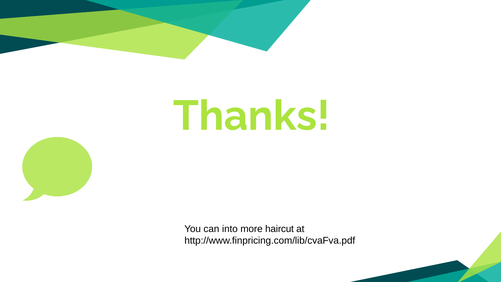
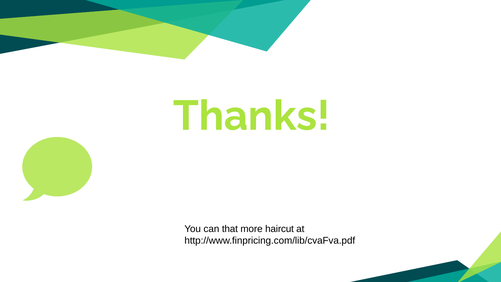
into: into -> that
